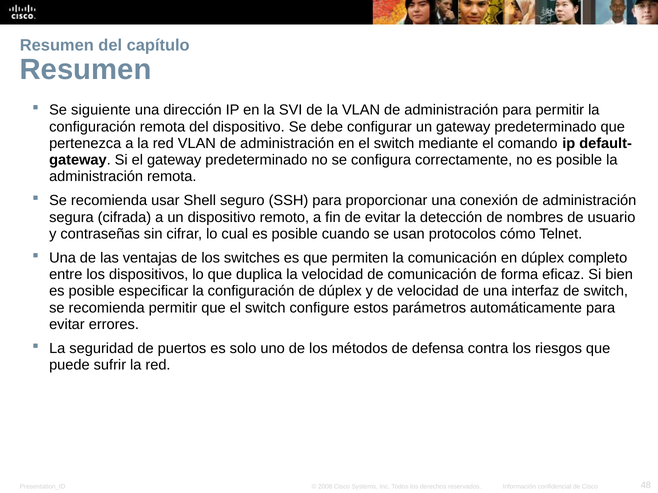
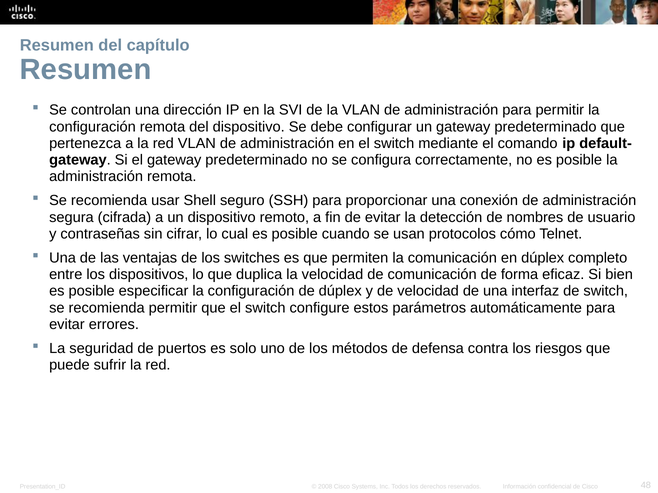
siguiente: siguiente -> controlan
